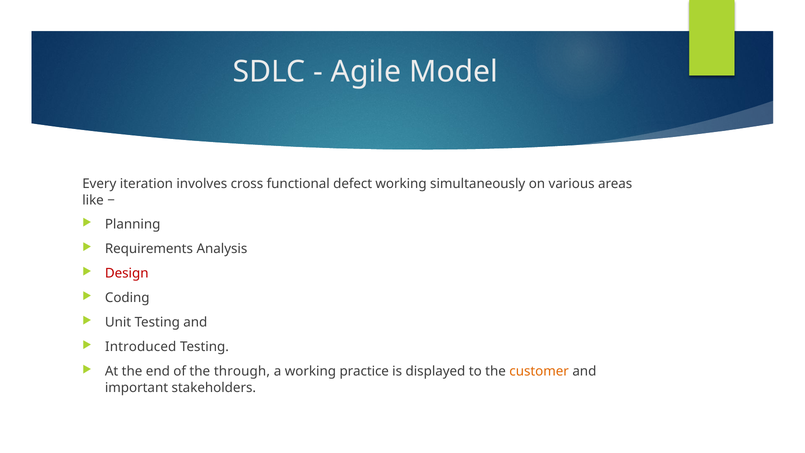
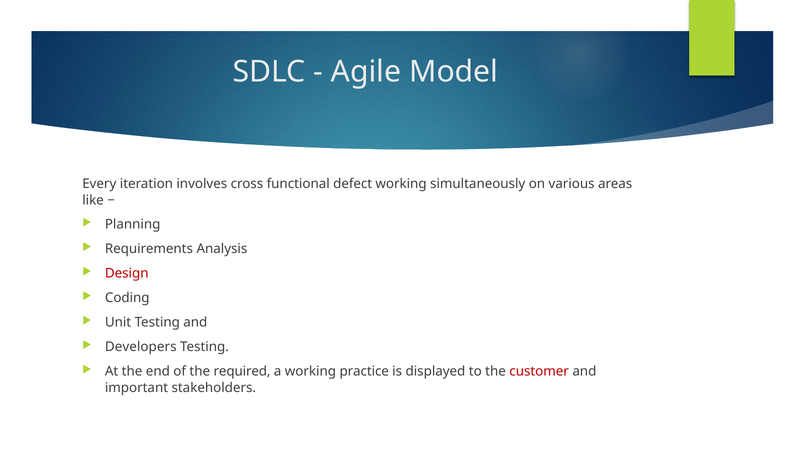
Introduced: Introduced -> Developers
through: through -> required
customer colour: orange -> red
